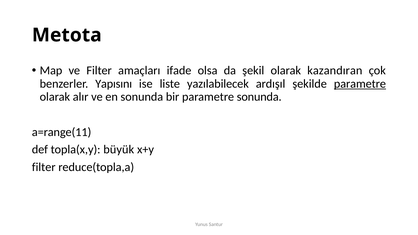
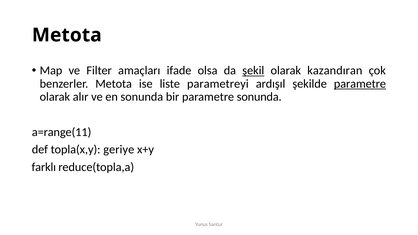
şekil underline: none -> present
benzerler Yapısını: Yapısını -> Metota
yazılabilecek: yazılabilecek -> parametreyi
büyük: büyük -> geriye
filter at (44, 167): filter -> farklı
